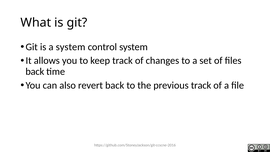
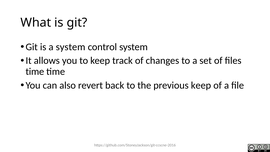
back at (35, 72): back -> time
previous track: track -> keep
